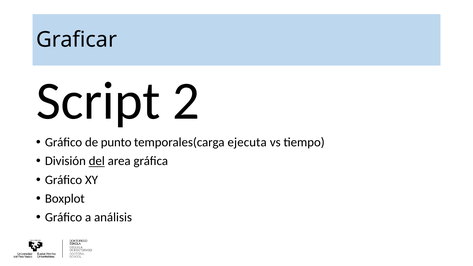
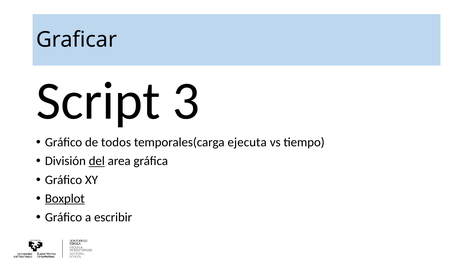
2: 2 -> 3
punto: punto -> todos
Boxplot underline: none -> present
análisis: análisis -> escribir
